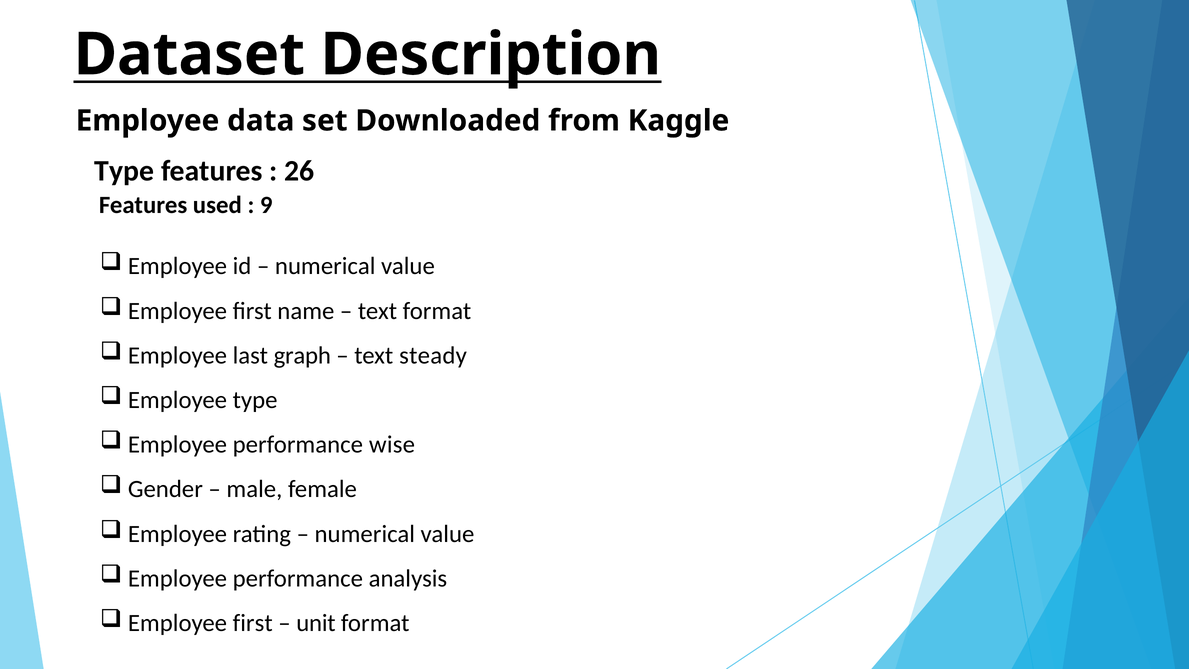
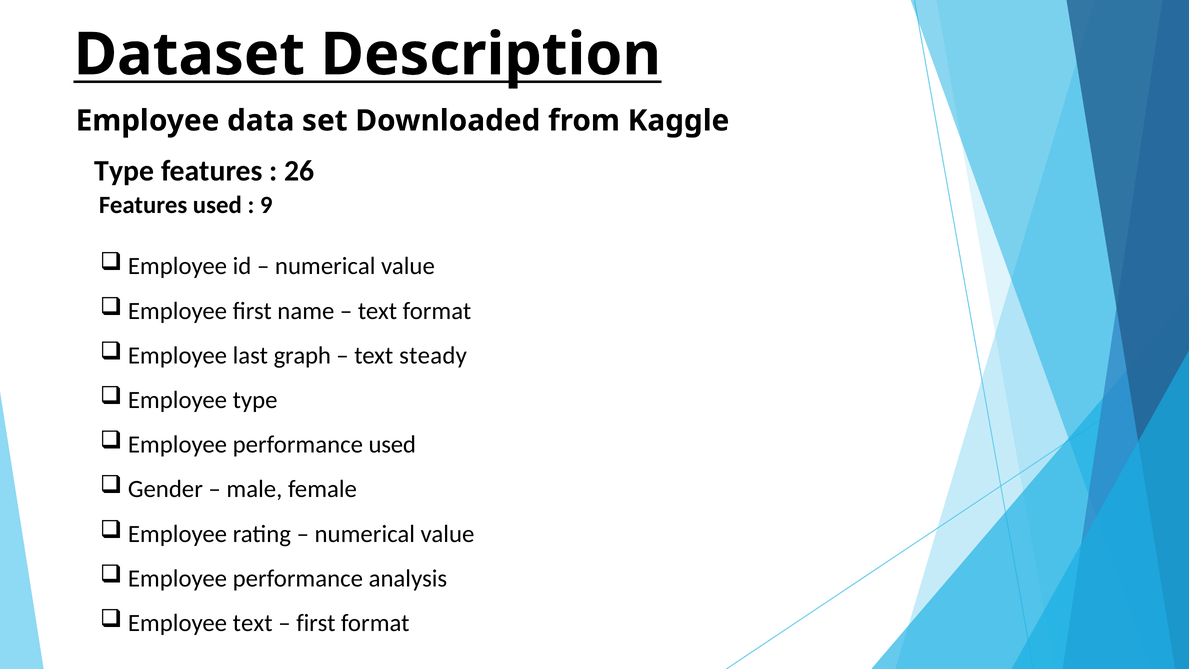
performance wise: wise -> used
first at (253, 623): first -> text
unit at (316, 623): unit -> first
